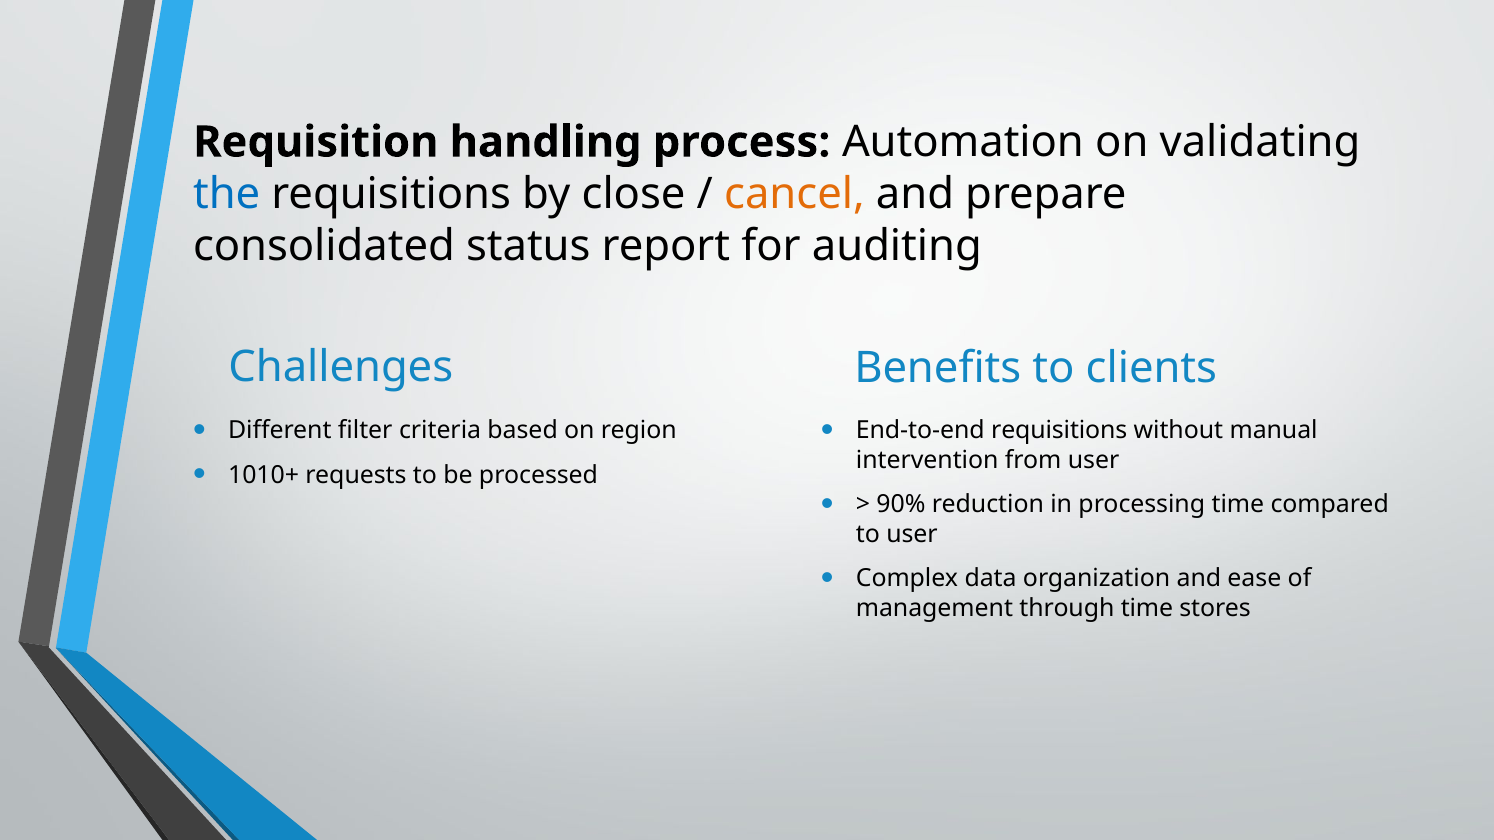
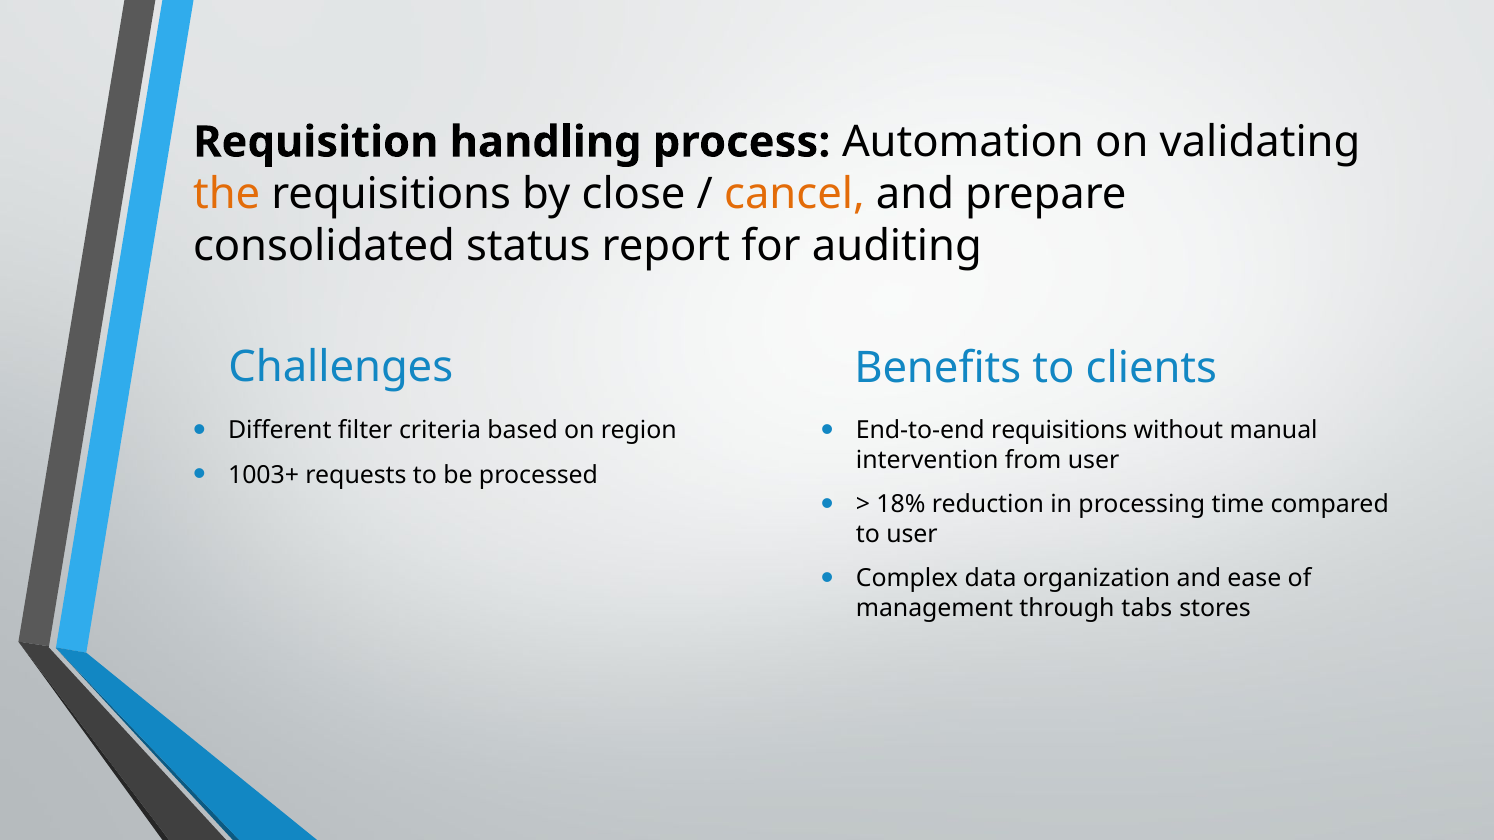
the colour: blue -> orange
1010+: 1010+ -> 1003+
90%: 90% -> 18%
through time: time -> tabs
